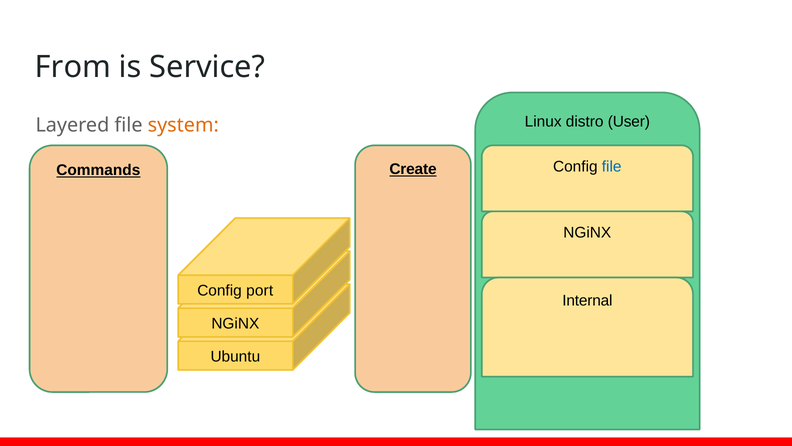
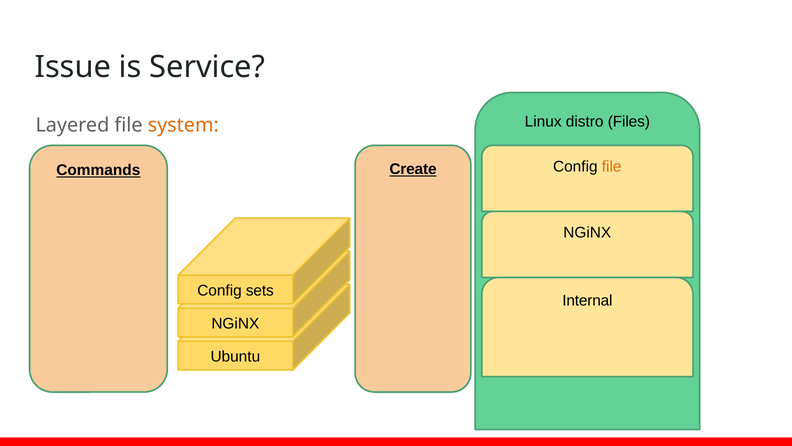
From: From -> Issue
User: User -> Files
file at (612, 167) colour: blue -> orange
port: port -> sets
